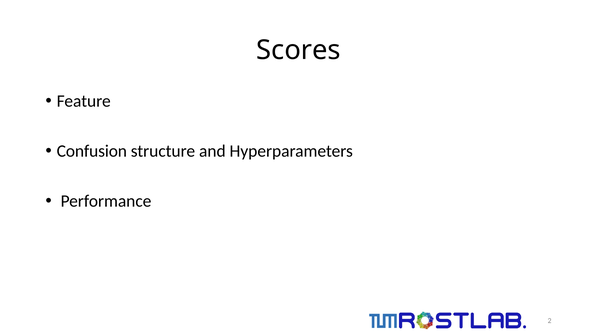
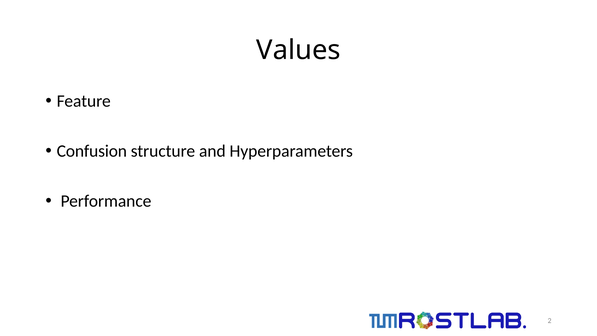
Scores: Scores -> Values
